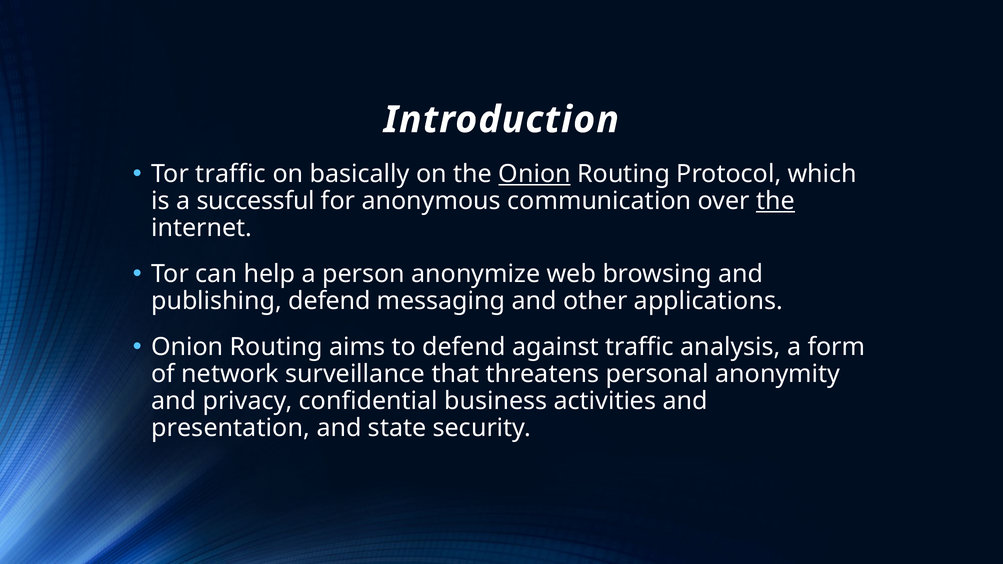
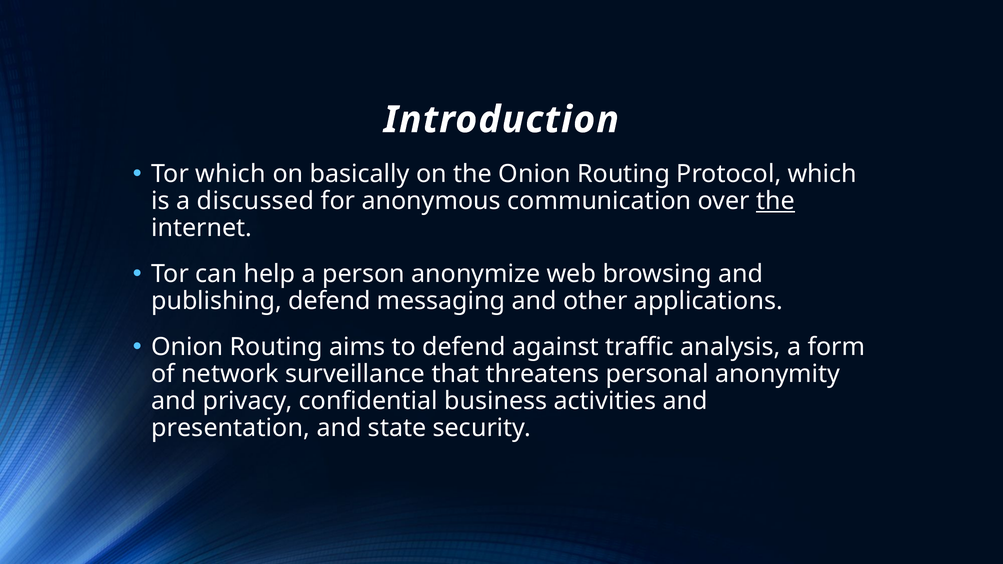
Tor traffic: traffic -> which
Onion at (535, 174) underline: present -> none
successful: successful -> discussed
